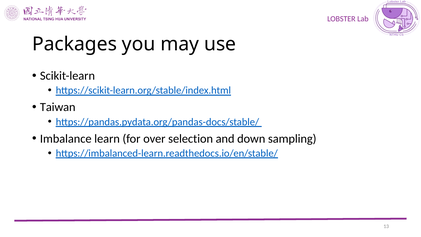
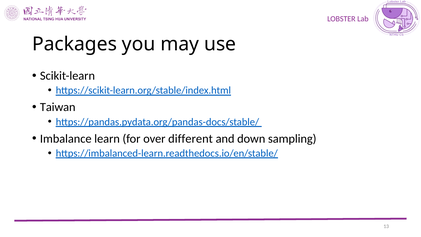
selection: selection -> different
